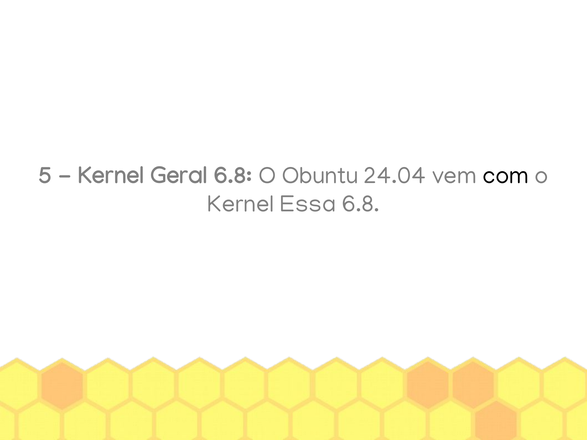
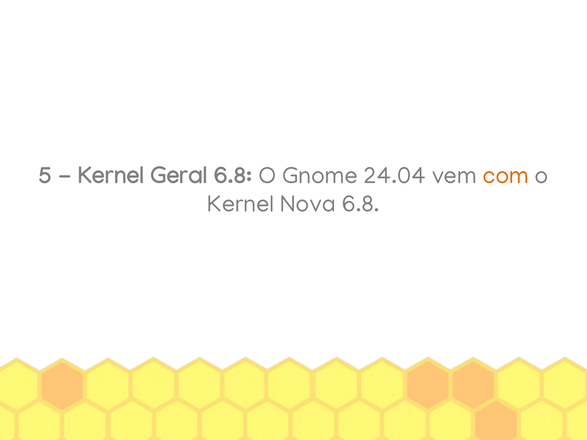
Obuntu: Obuntu -> Gnome
com colour: black -> orange
Essa: Essa -> Nova
